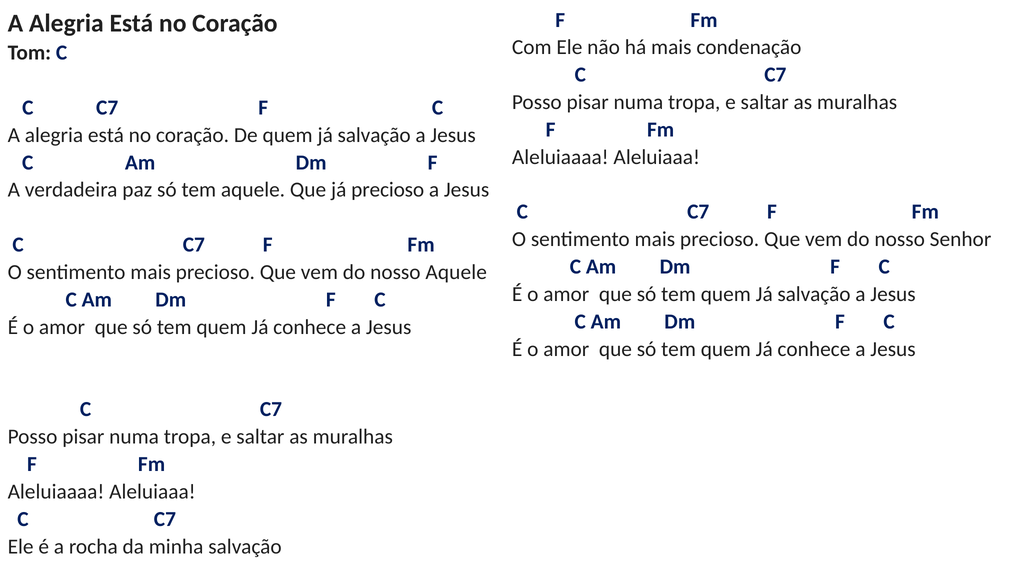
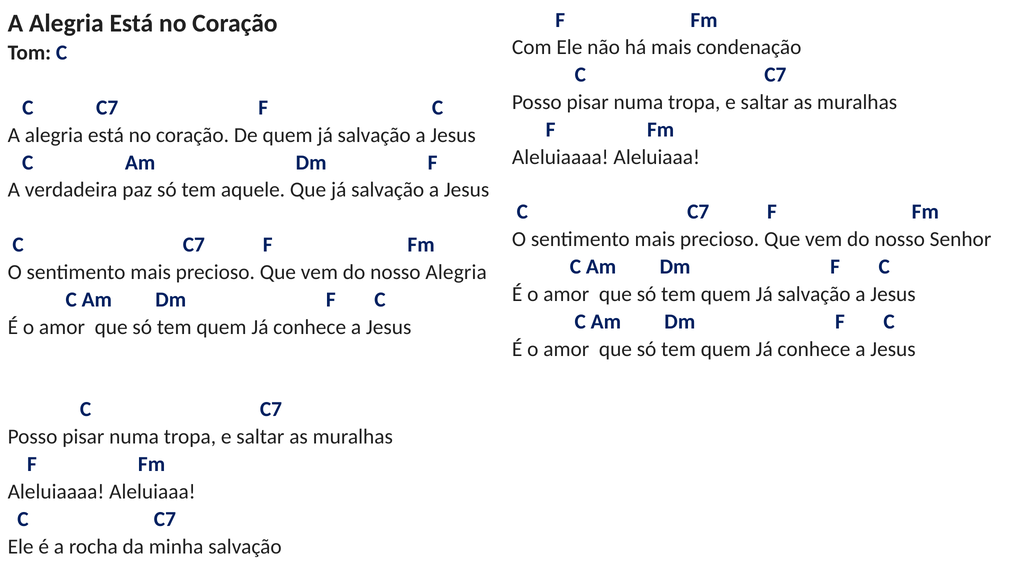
Que já precioso: precioso -> salvação
nosso Aquele: Aquele -> Alegria
